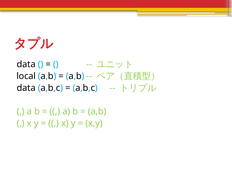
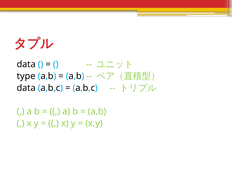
local: local -> type
